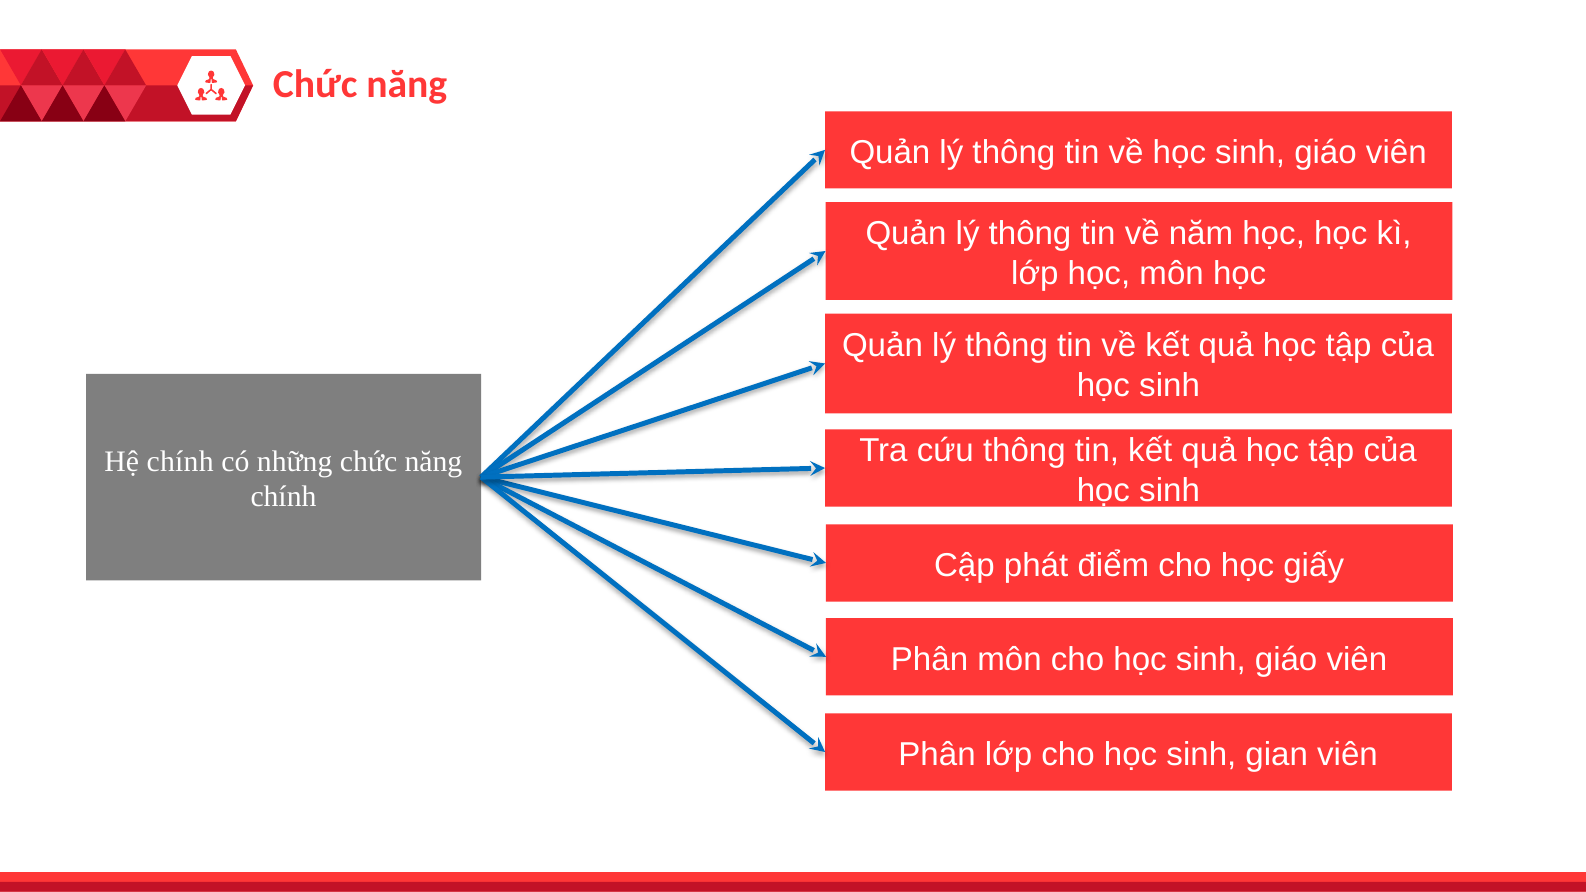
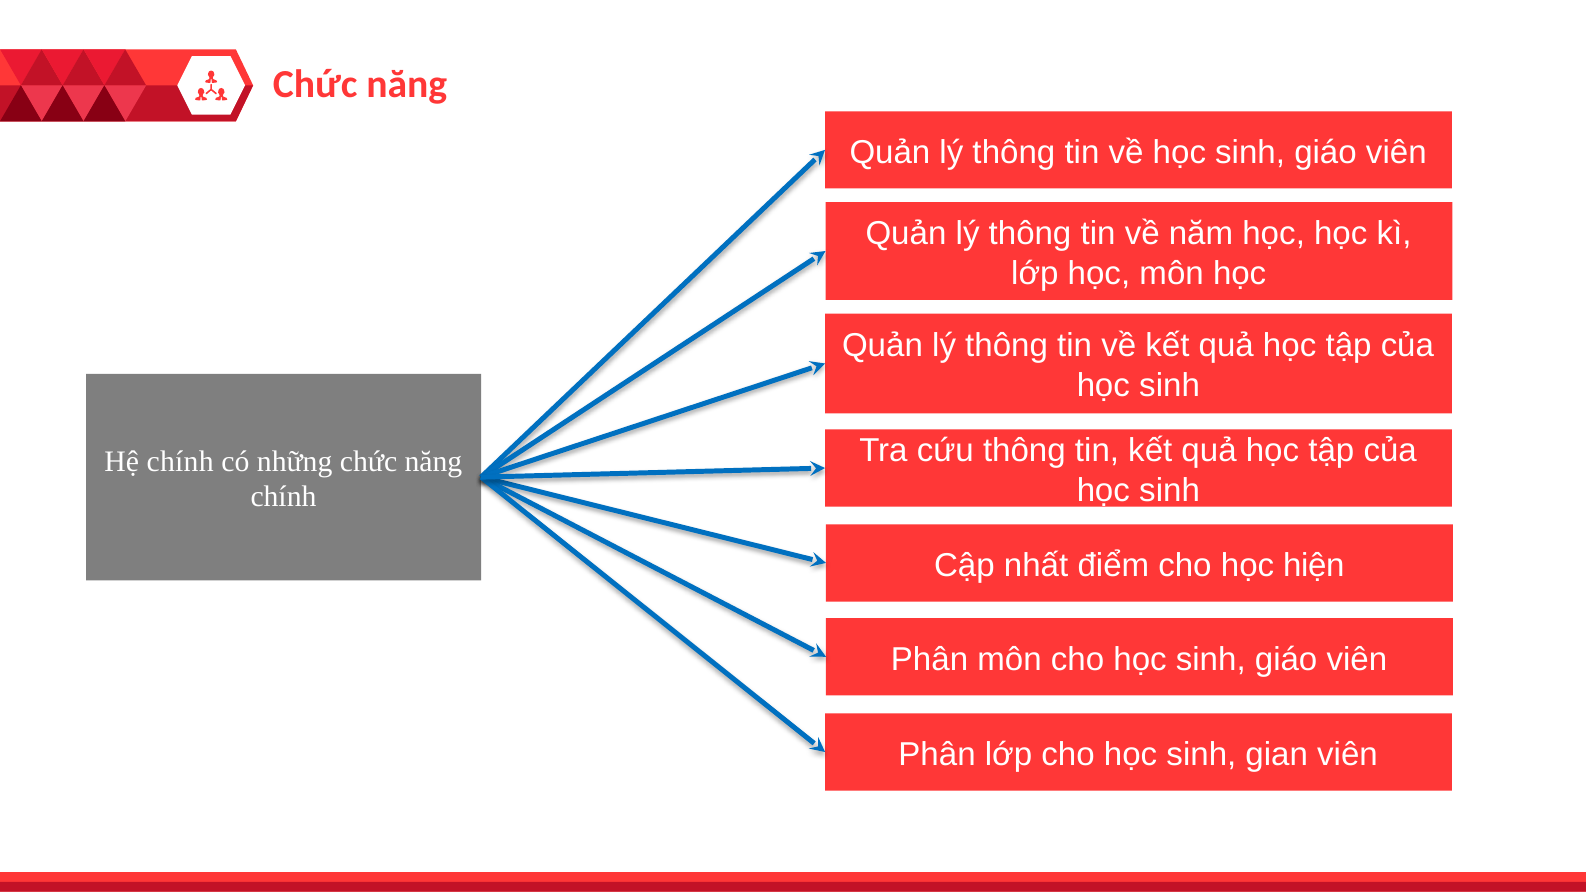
phát: phát -> nhất
giấy: giấy -> hiện
